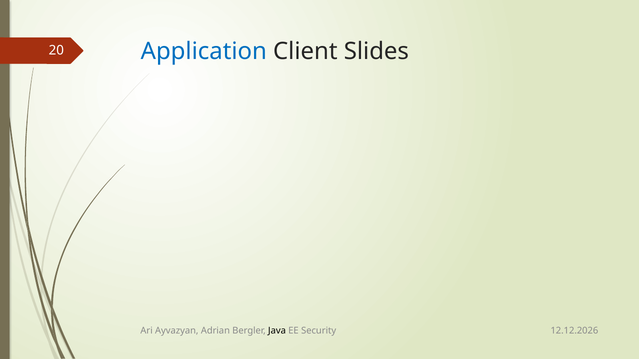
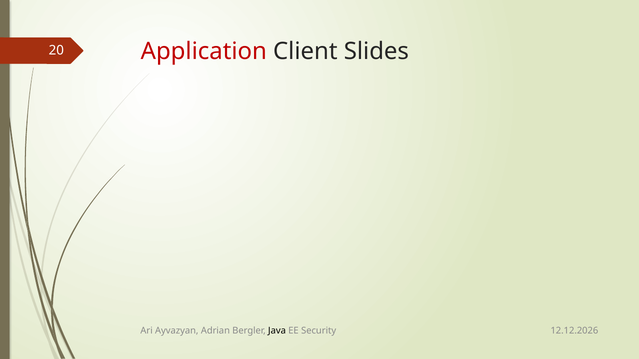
Application colour: blue -> red
